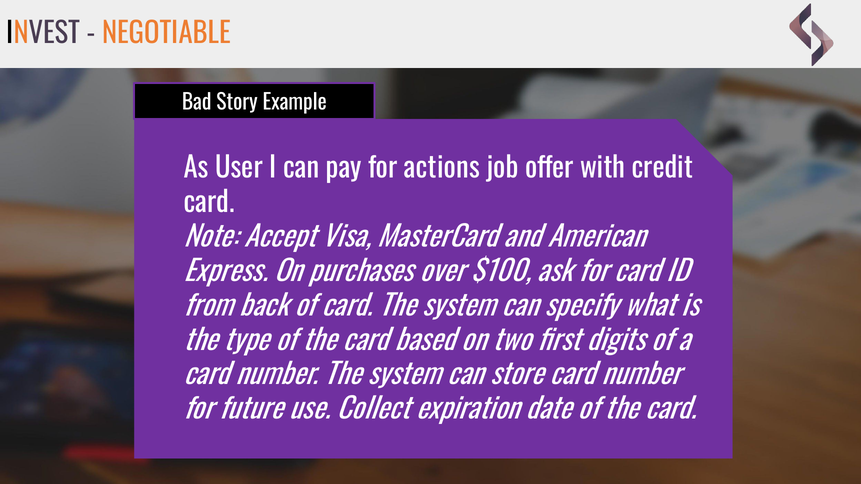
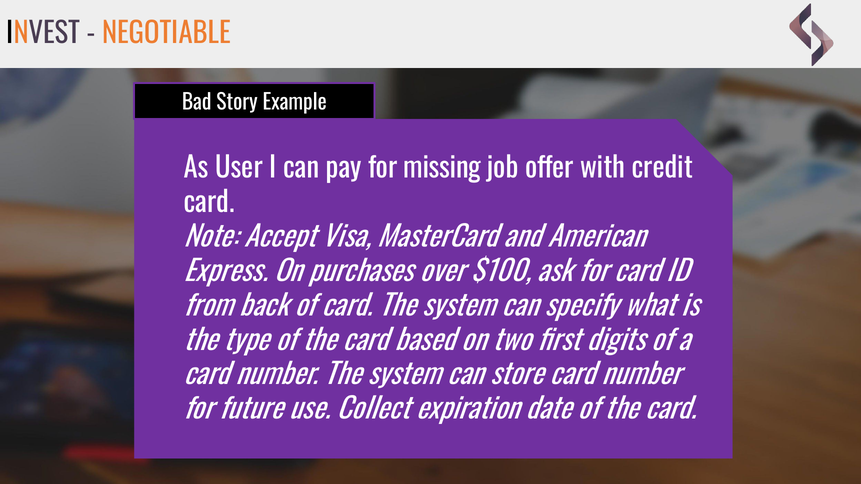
actions: actions -> missing
